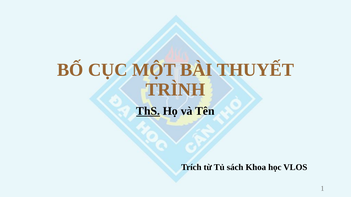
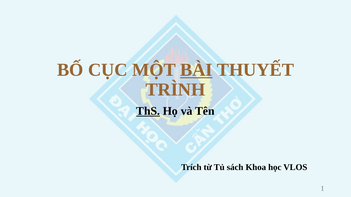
BÀI underline: none -> present
